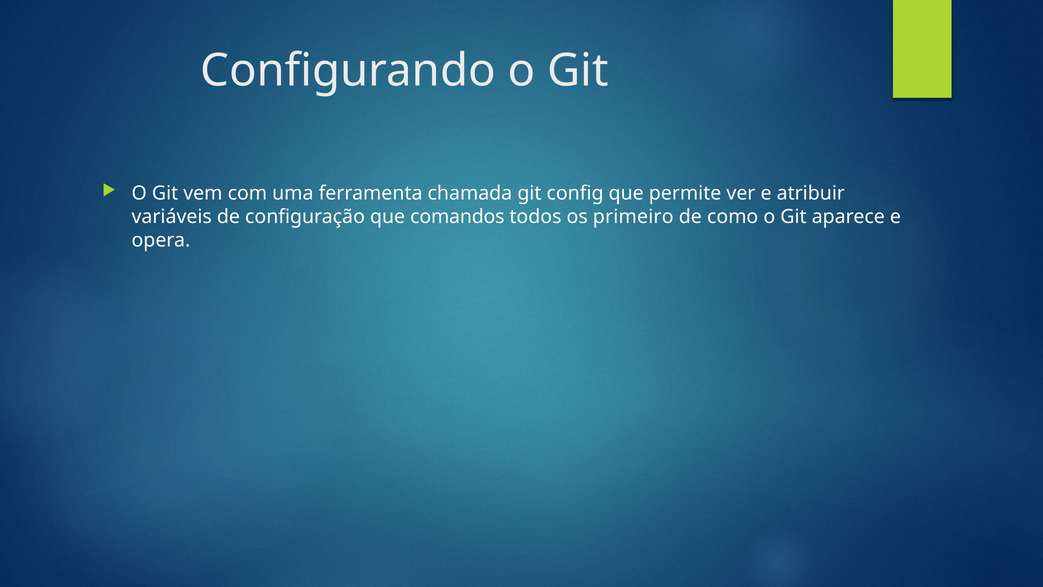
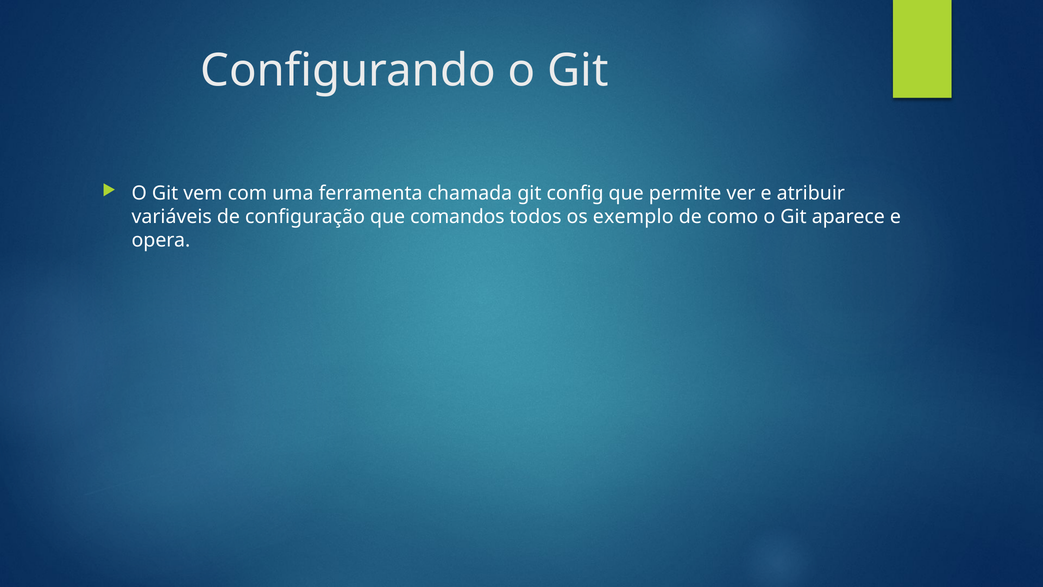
primeiro: primeiro -> exemplo
